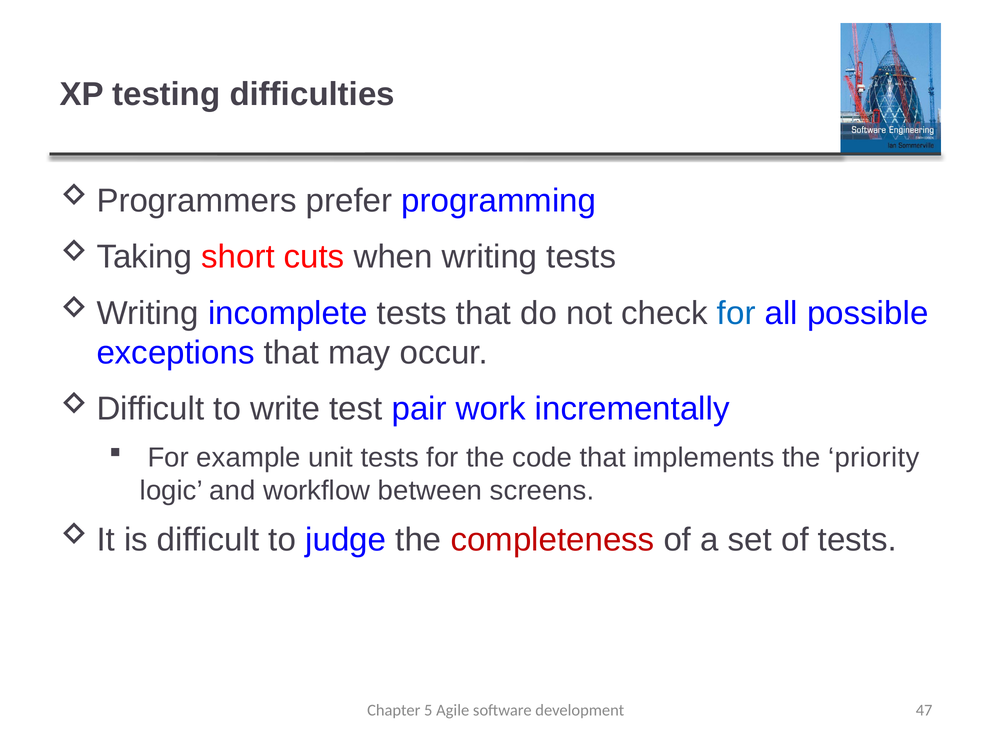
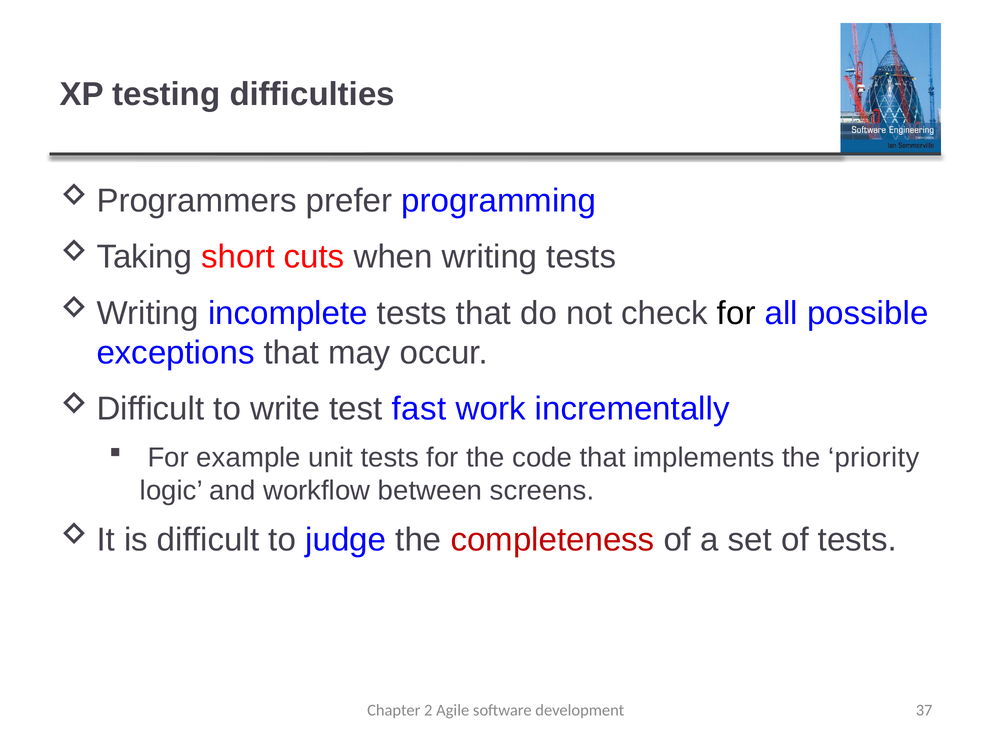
for at (736, 313) colour: blue -> black
pair: pair -> fast
5: 5 -> 2
47: 47 -> 37
